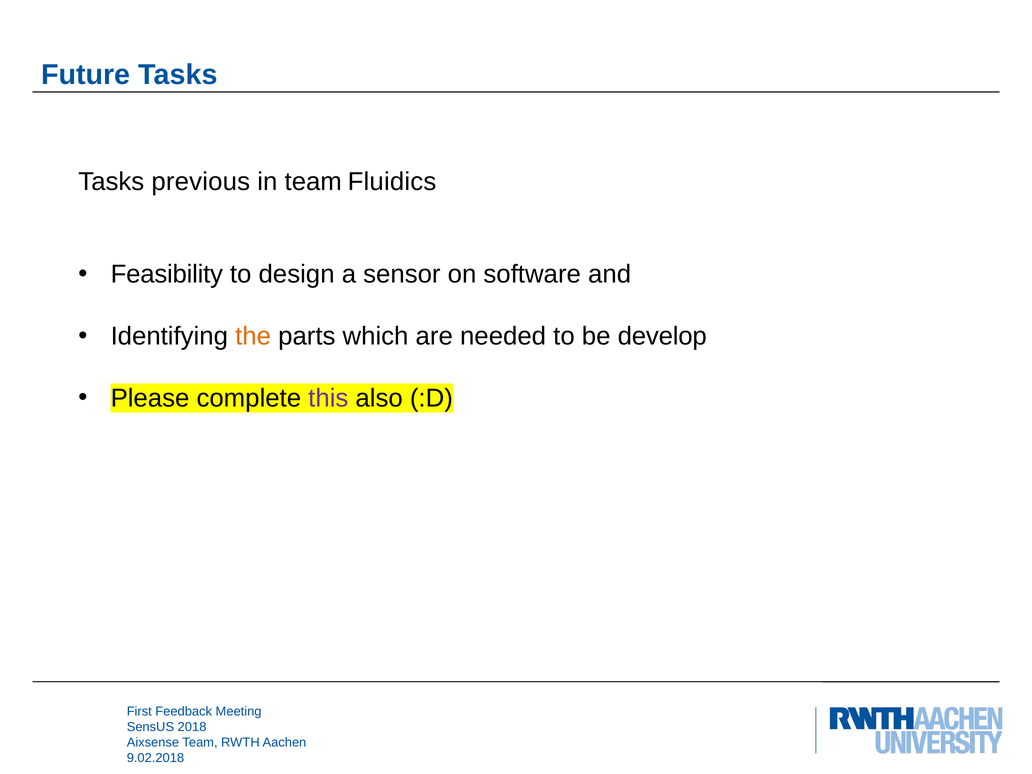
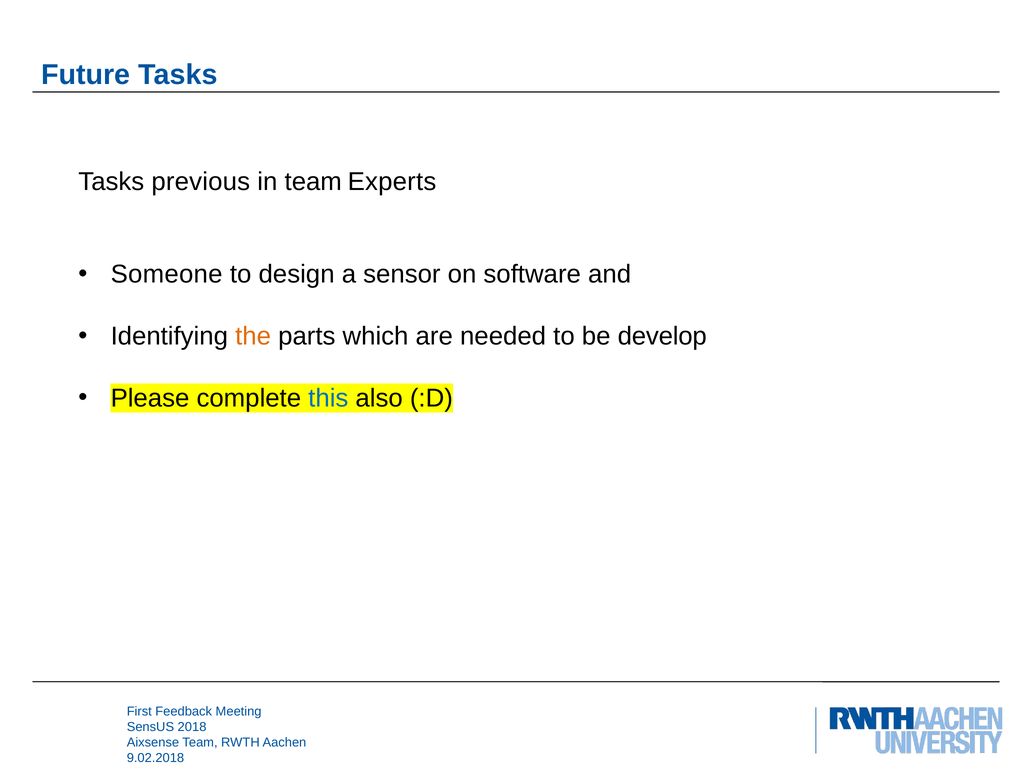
Fluidics: Fluidics -> Experts
Feasibility: Feasibility -> Someone
this colour: purple -> blue
